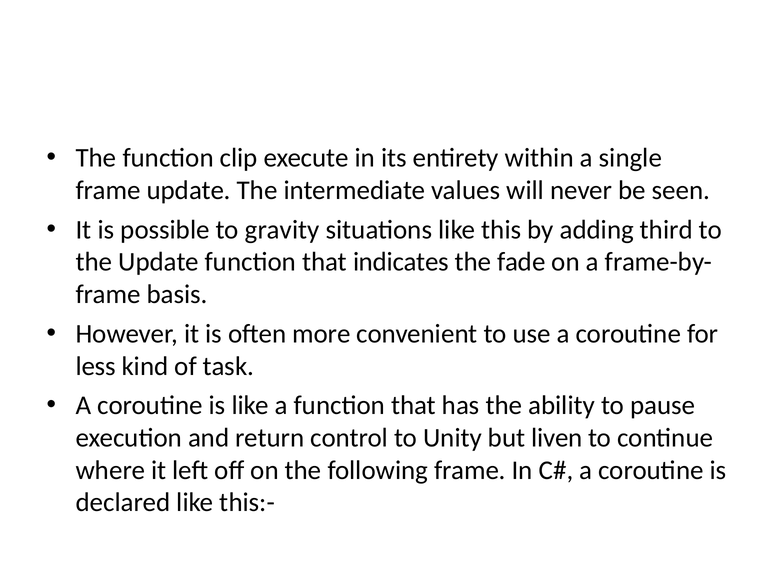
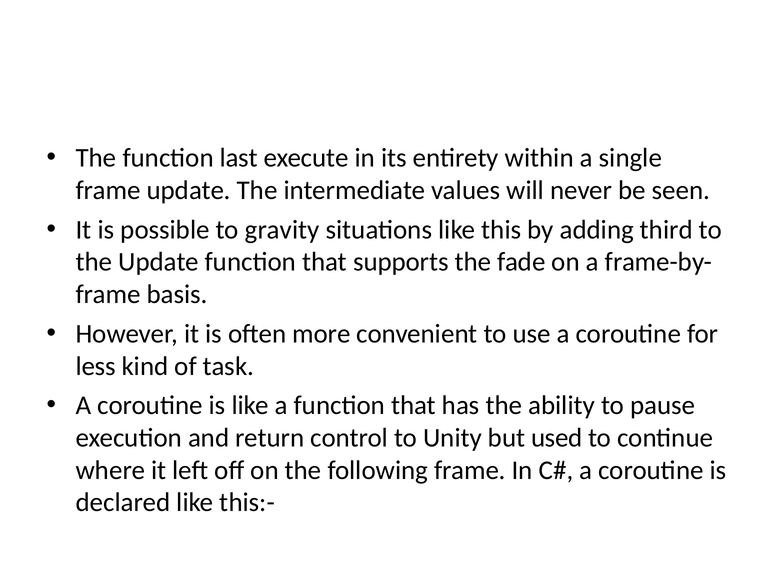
clip: clip -> last
indicates: indicates -> supports
liven: liven -> used
